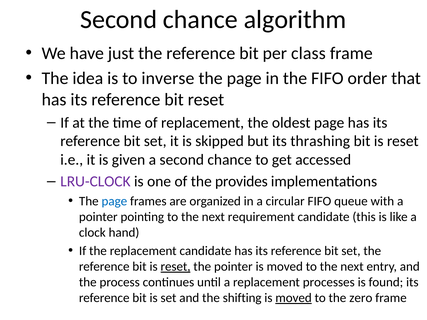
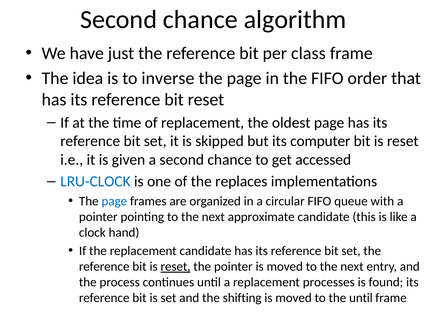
thrashing: thrashing -> computer
LRU-CLOCK colour: purple -> blue
provides: provides -> replaces
requirement: requirement -> approximate
moved at (294, 298) underline: present -> none
the zero: zero -> until
